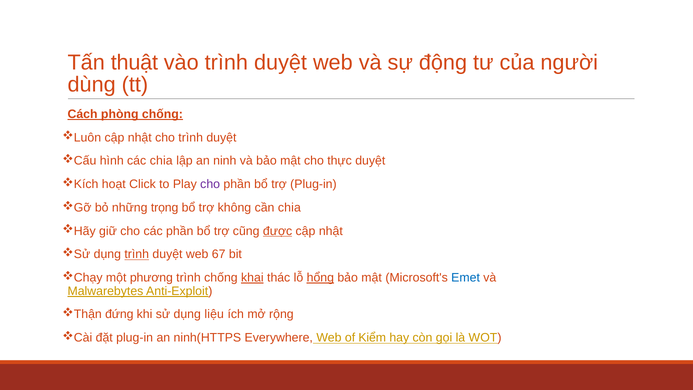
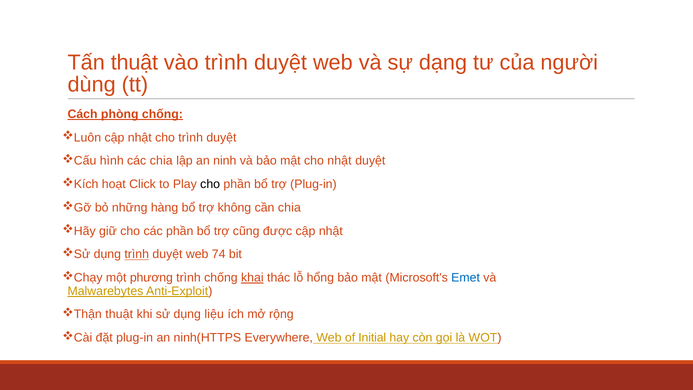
động: động -> dạng
cho thực: thực -> nhật
cho at (210, 184) colour: purple -> black
trọng: trọng -> hàng
được underline: present -> none
67: 67 -> 74
hổng underline: present -> none
đứng at (119, 314): đứng -> thuật
Kiểm: Kiểm -> Initial
